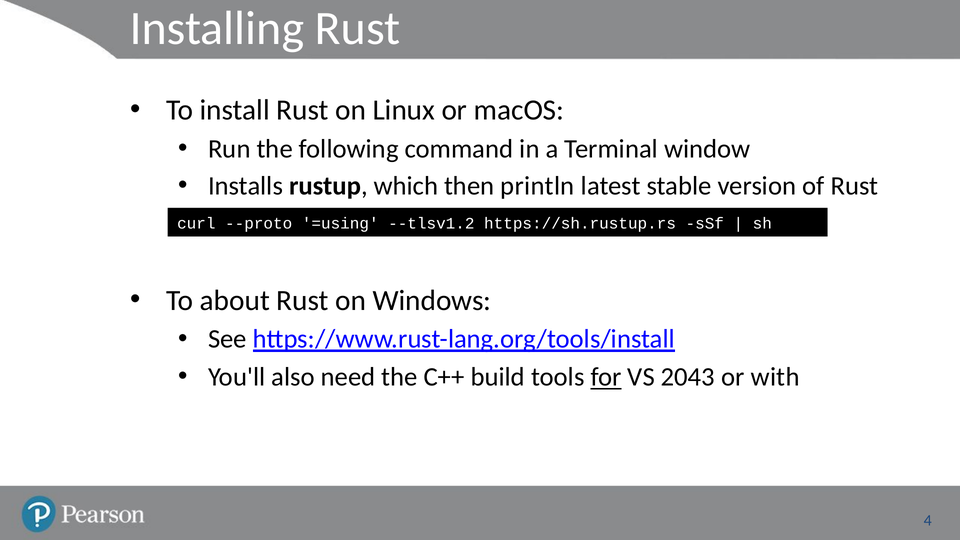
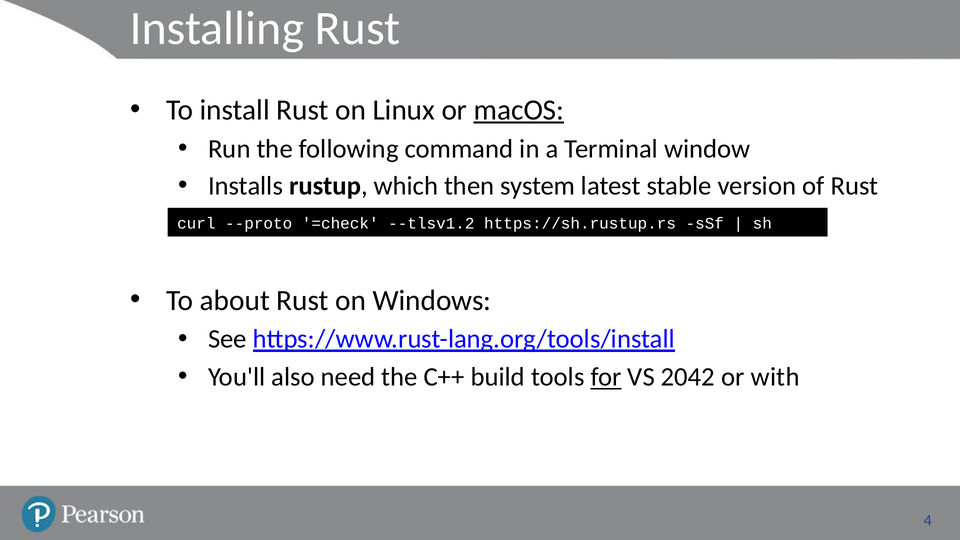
macOS underline: none -> present
println: println -> system
=using: =using -> =check
2043: 2043 -> 2042
